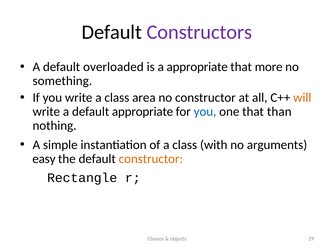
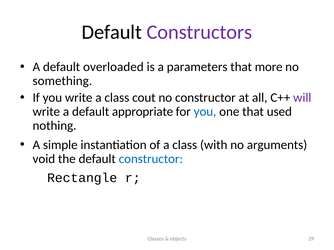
a appropriate: appropriate -> parameters
area: area -> cout
will colour: orange -> purple
than: than -> used
easy: easy -> void
constructor at (151, 159) colour: orange -> blue
